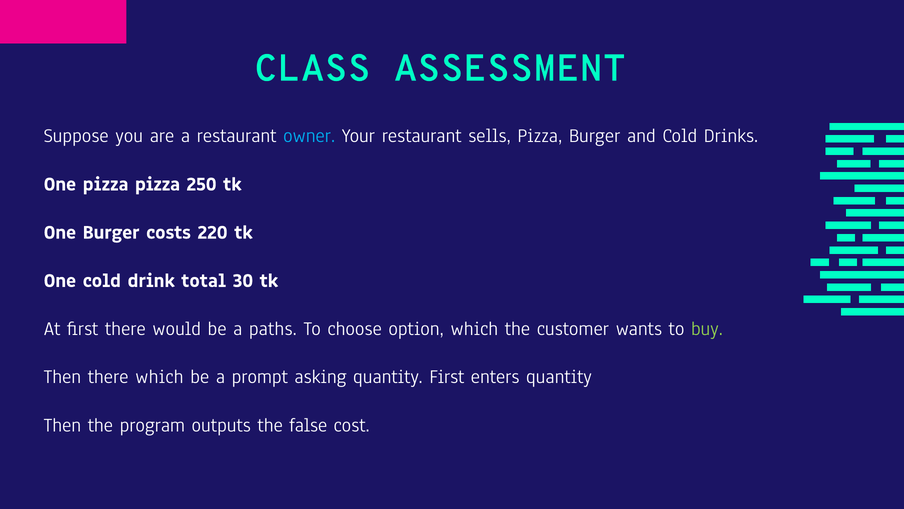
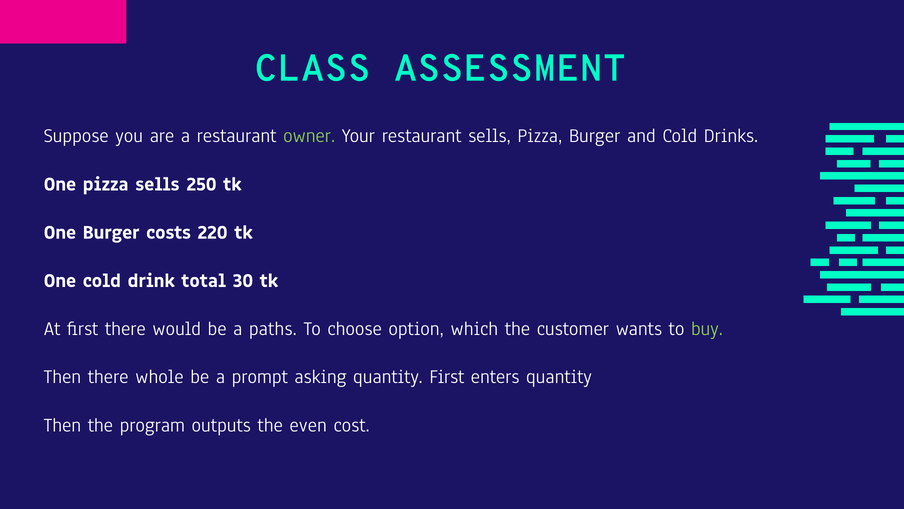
owner colour: light blue -> light green
pizza pizza: pizza -> sells
there which: which -> whole
false: false -> even
